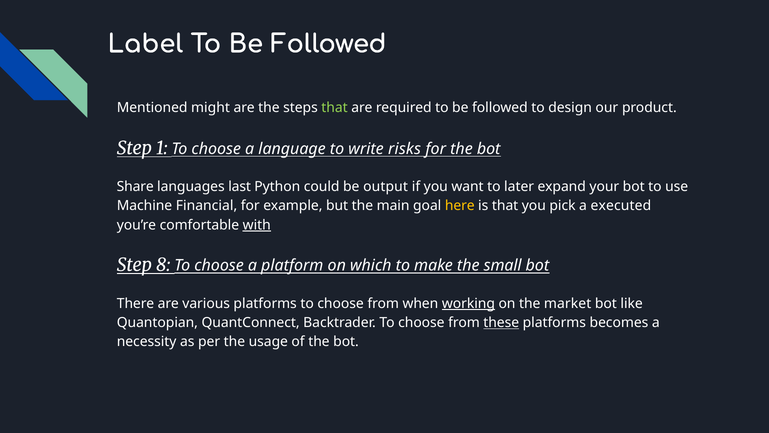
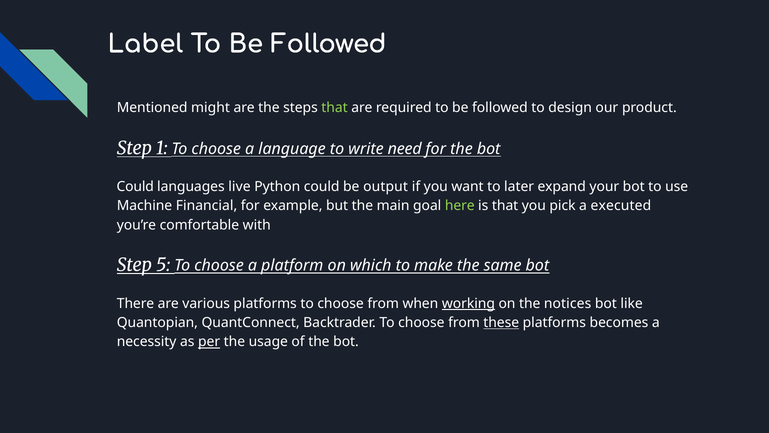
risks: risks -> need
Share at (135, 187): Share -> Could
last: last -> live
here colour: yellow -> light green
with underline: present -> none
8: 8 -> 5
small: small -> same
market: market -> notices
per underline: none -> present
